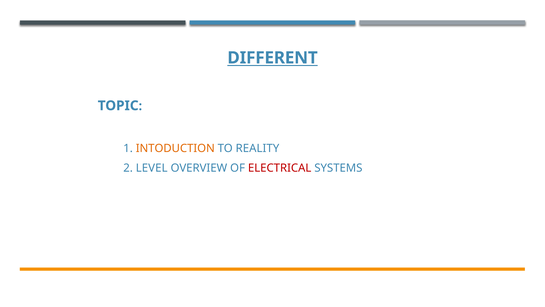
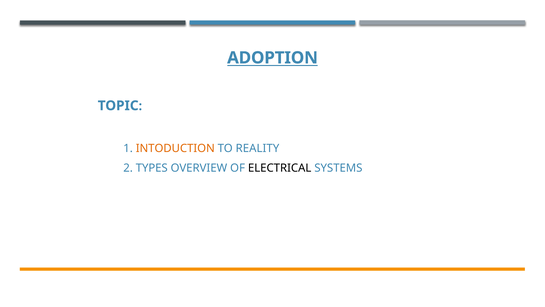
DIFFERENT: DIFFERENT -> ADOPTION
LEVEL: LEVEL -> TYPES
ELECTRICAL at (280, 168) colour: red -> black
